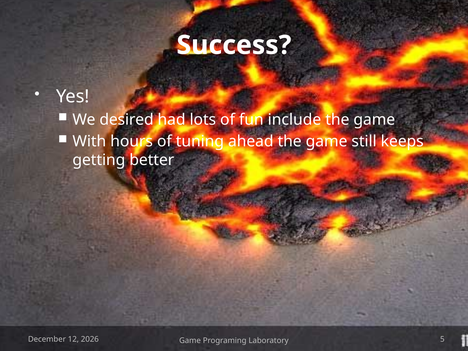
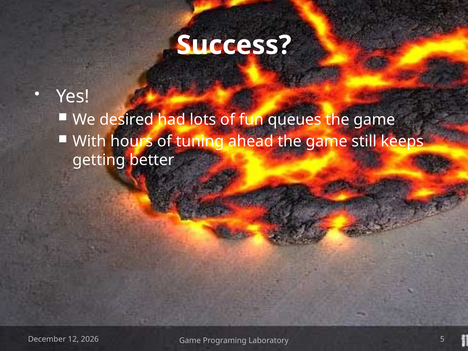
include: include -> queues
